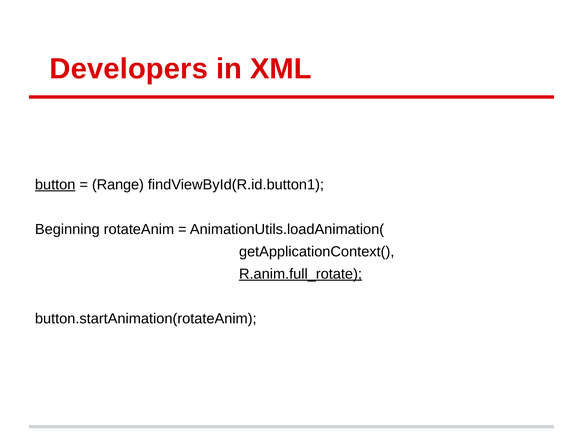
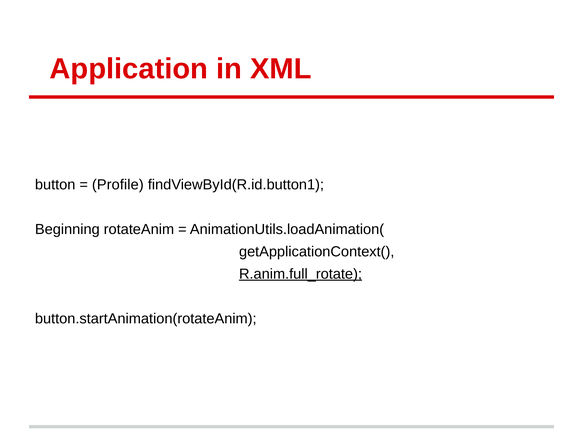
Developers: Developers -> Application
button underline: present -> none
Range: Range -> Profile
